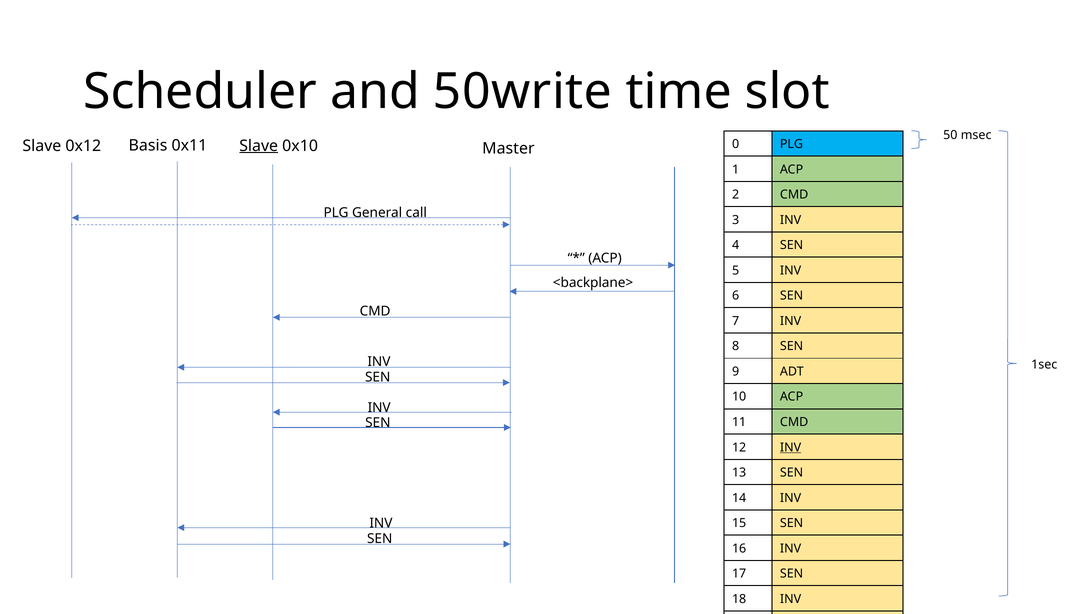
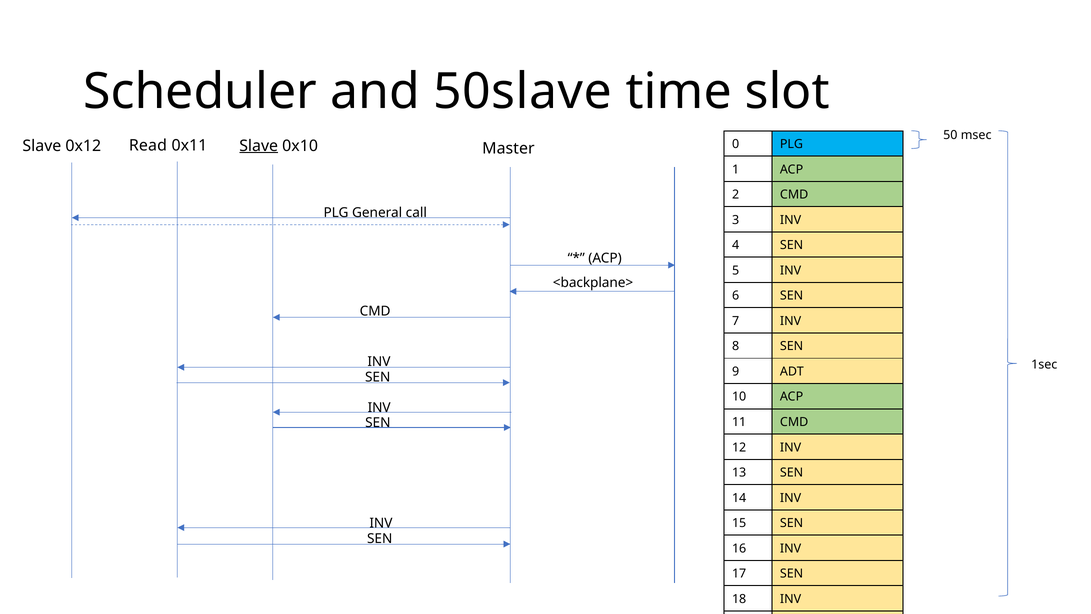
50write: 50write -> 50slave
Basis: Basis -> Read
INV at (791, 447) underline: present -> none
